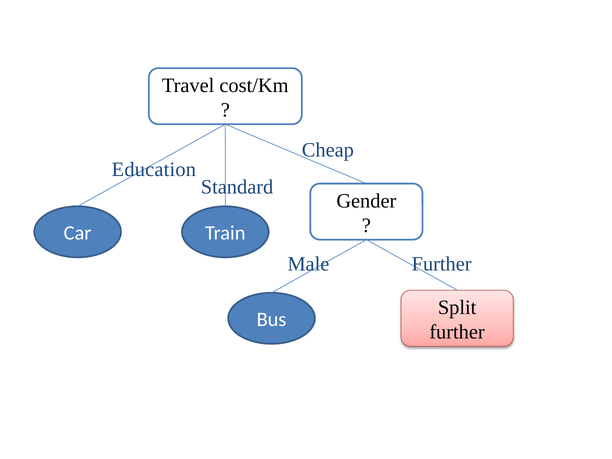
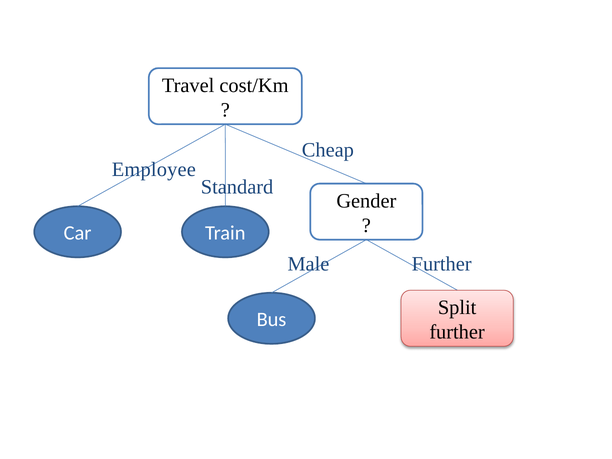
Education: Education -> Employee
